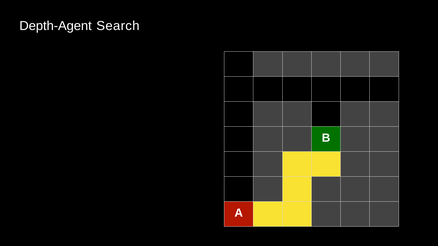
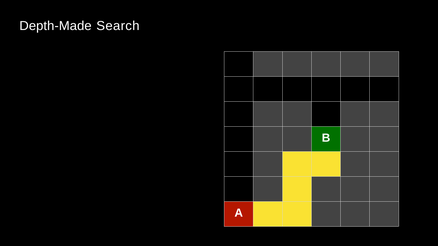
Depth-Agent: Depth-Agent -> Depth-Made
